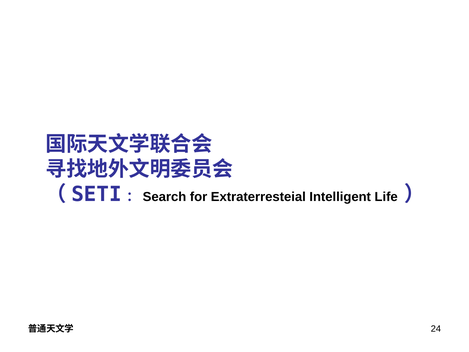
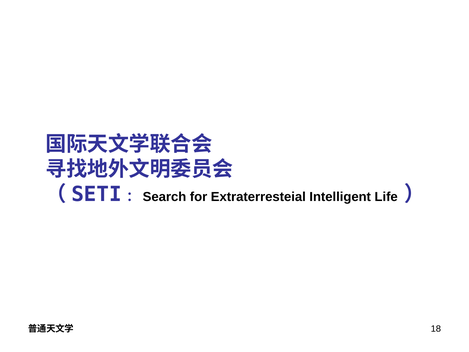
24: 24 -> 18
